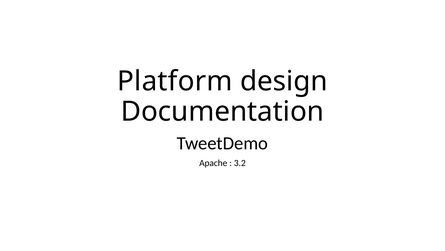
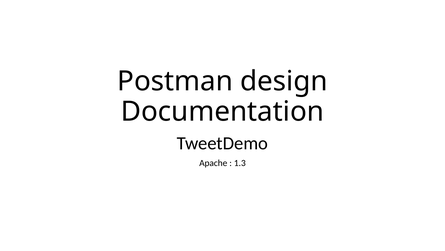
Platform: Platform -> Postman
3.2: 3.2 -> 1.3
